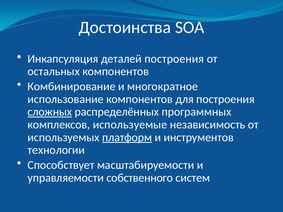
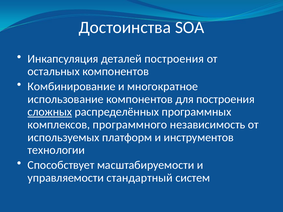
используемые: используемые -> программного
платформ underline: present -> none
собственного: собственного -> стандартный
